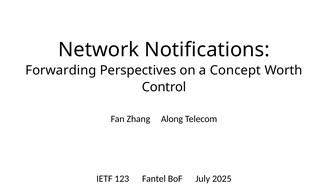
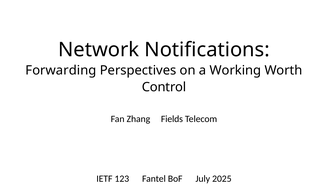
Concept: Concept -> Working
Along: Along -> Fields
